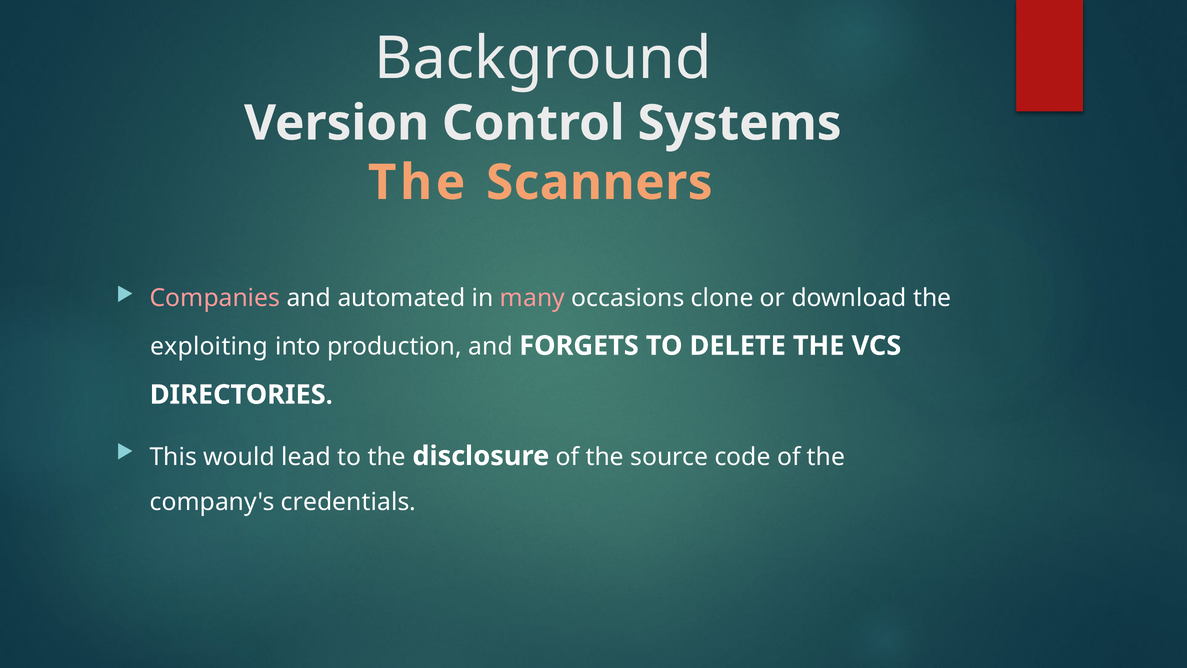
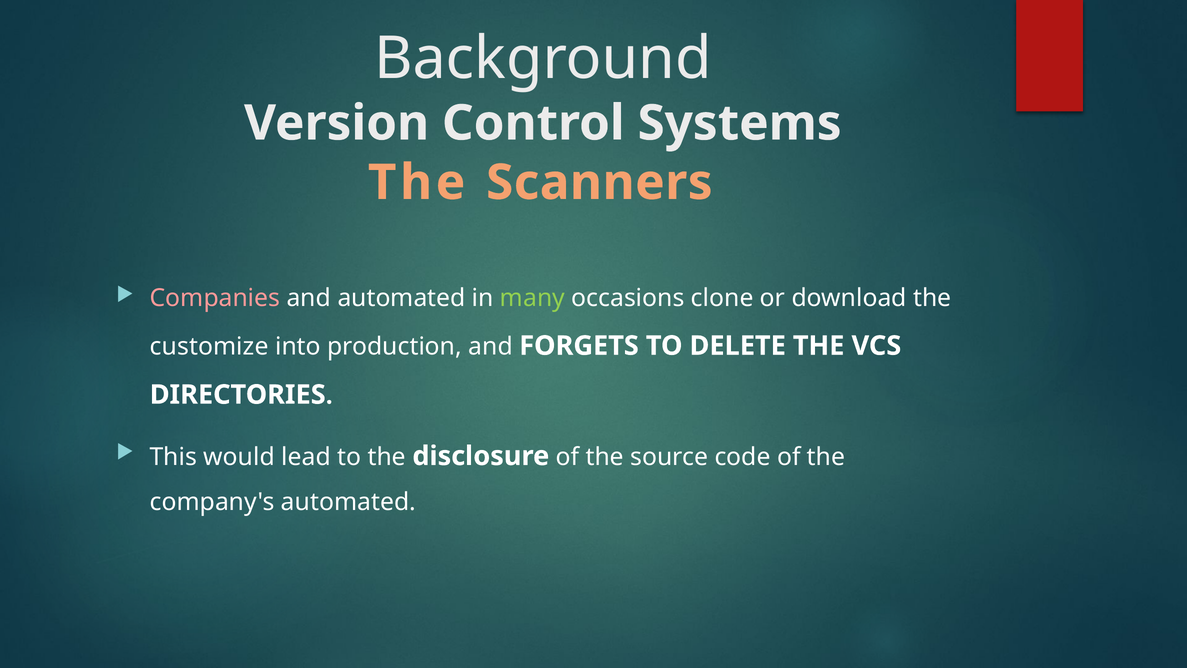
many colour: pink -> light green
exploiting: exploiting -> customize
company's credentials: credentials -> automated
